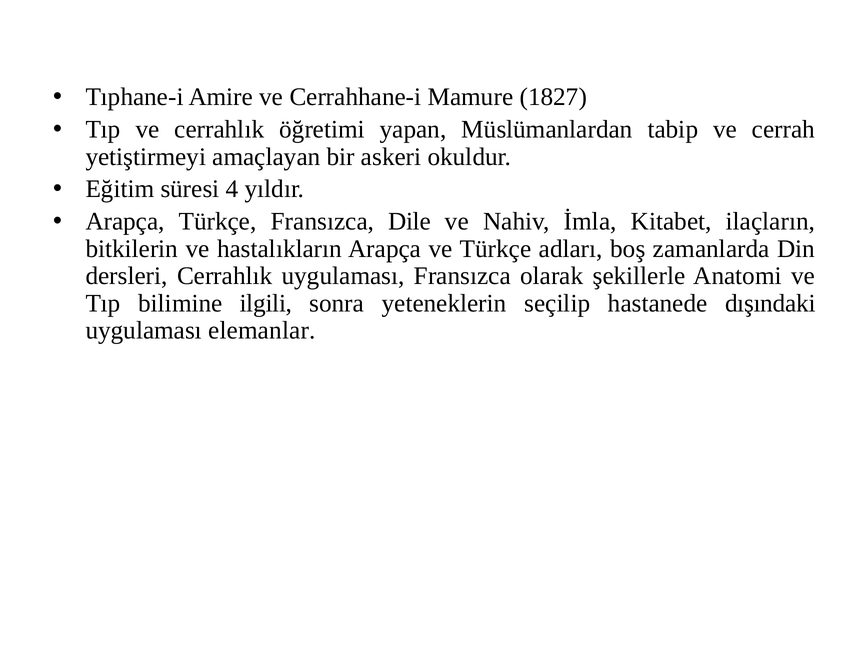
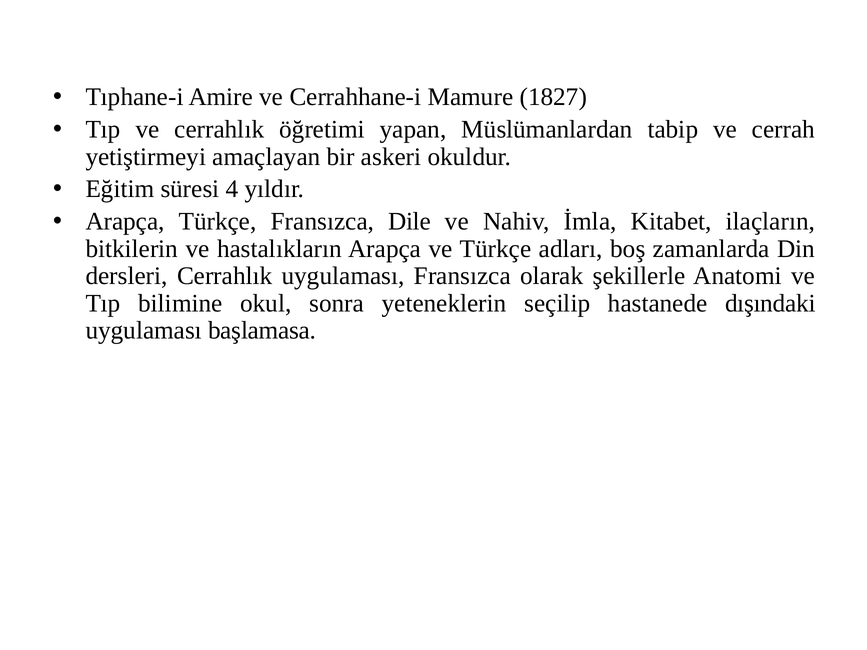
ilgili: ilgili -> okul
elemanlar: elemanlar -> başlamasa
